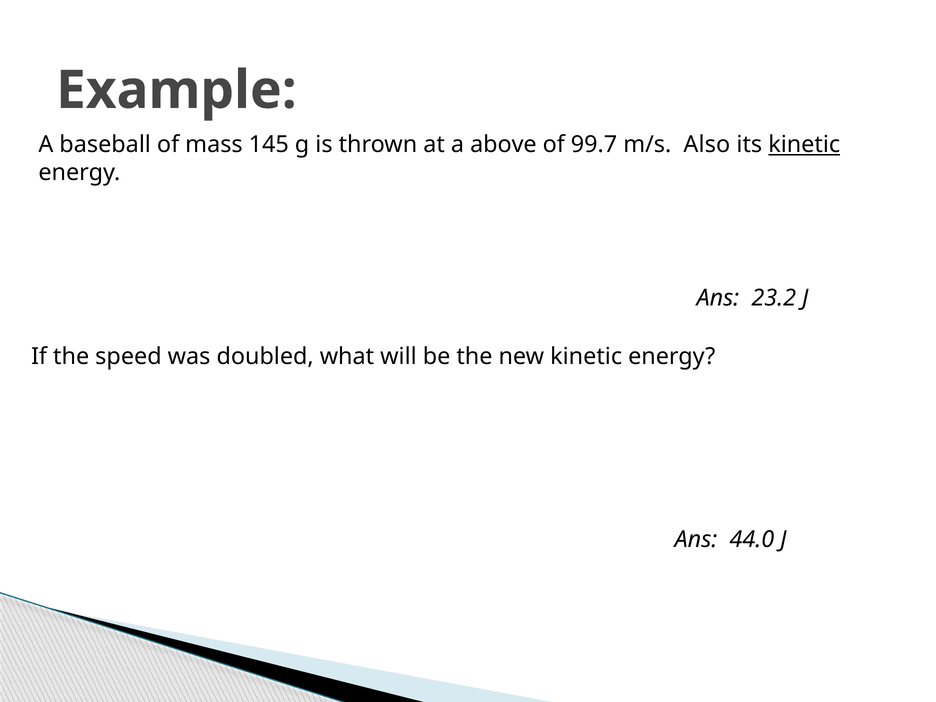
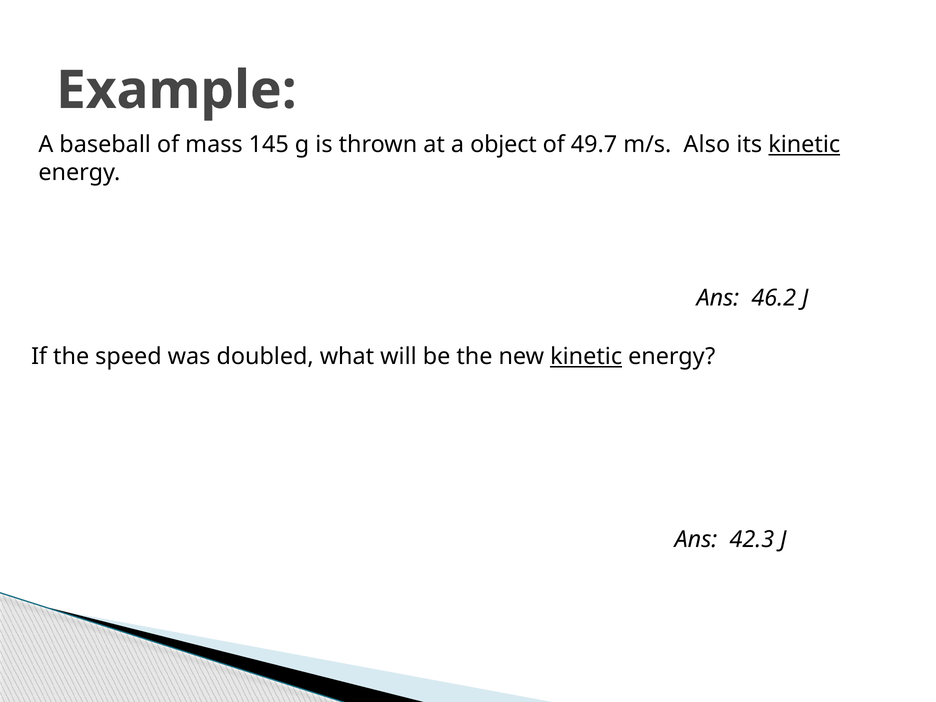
above: above -> object
99.7: 99.7 -> 49.7
23.2: 23.2 -> 46.2
kinetic at (586, 357) underline: none -> present
44.0: 44.0 -> 42.3
